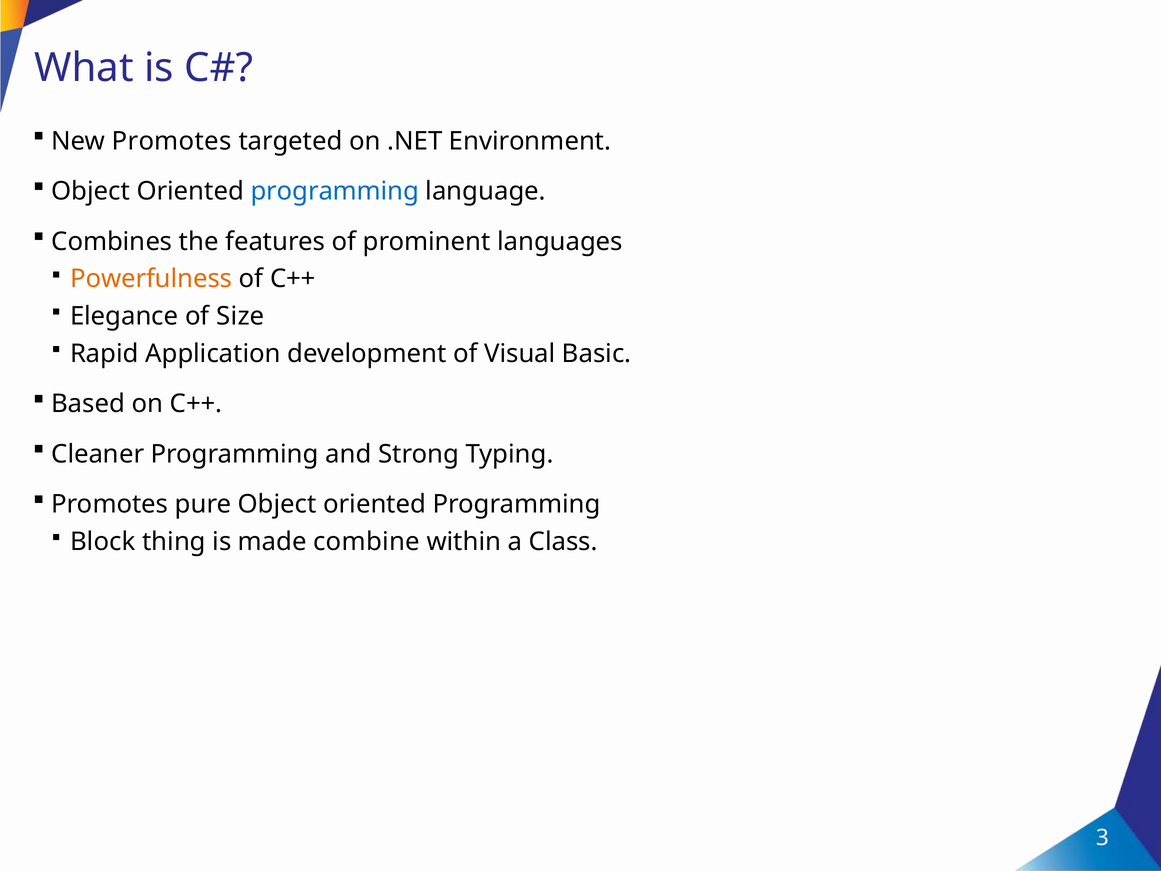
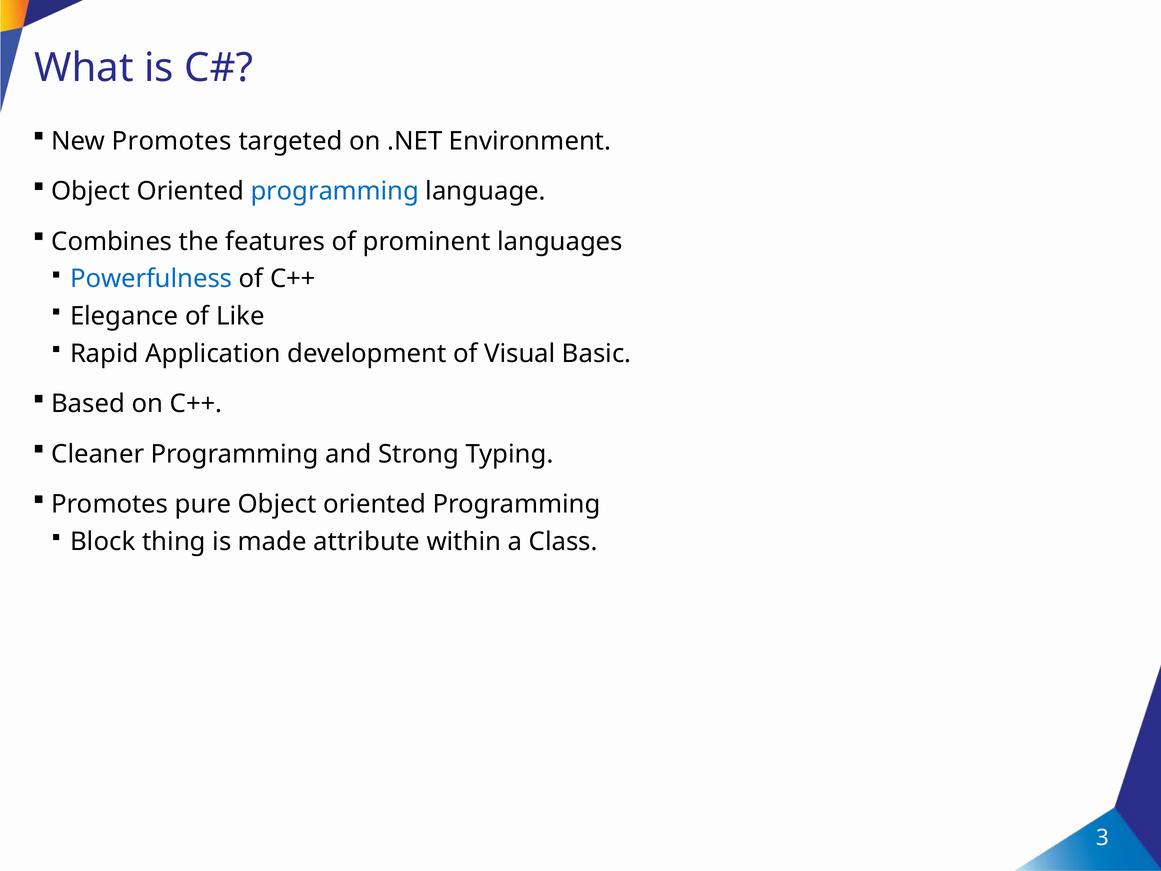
Powerfulness colour: orange -> blue
Size: Size -> Like
combine: combine -> attribute
